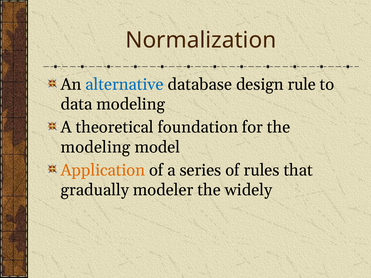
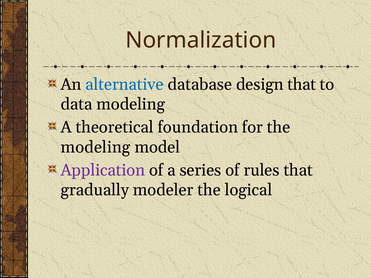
design rule: rule -> that
Application colour: orange -> purple
widely: widely -> logical
